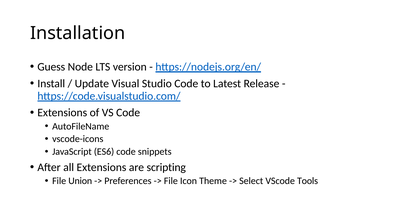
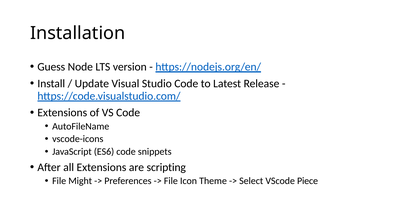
Union: Union -> Might
Tools: Tools -> Piece
